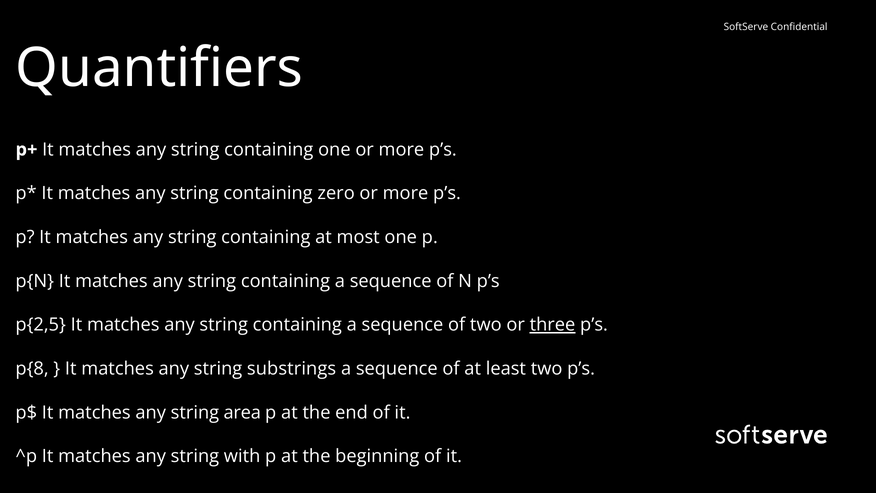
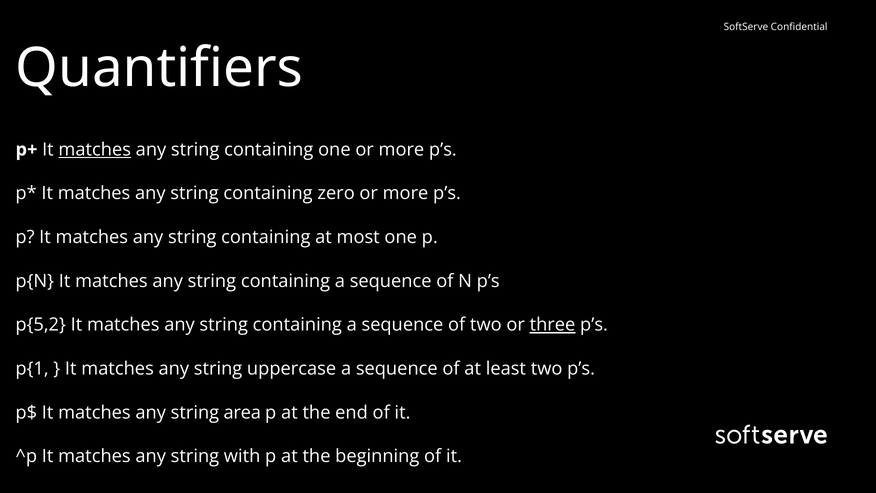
matches at (95, 149) underline: none -> present
p{2,5: p{2,5 -> p{5,2
p{8: p{8 -> p{1
substrings: substrings -> uppercase
